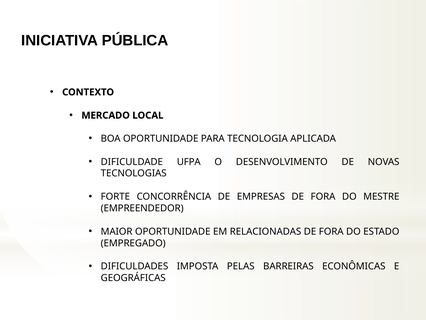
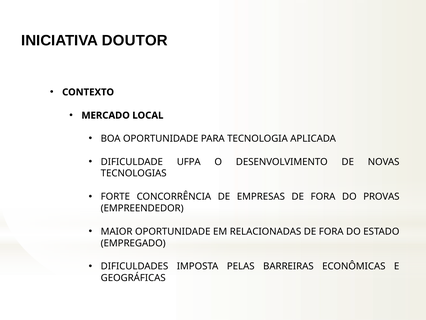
PÚBLICA: PÚBLICA -> DOUTOR
MESTRE: MESTRE -> PROVAS
